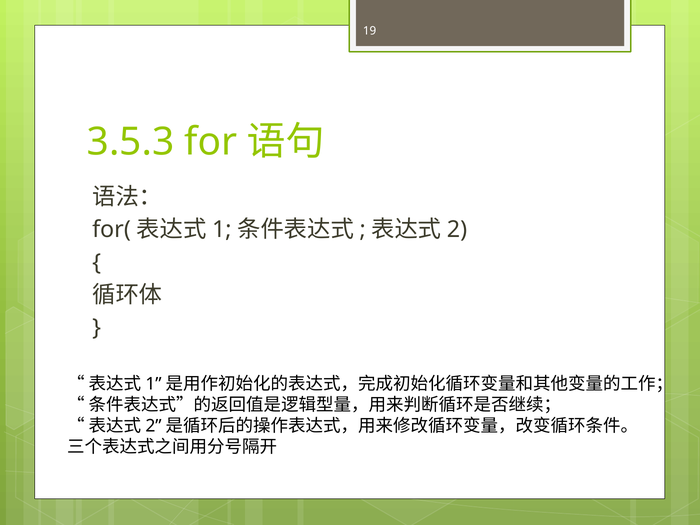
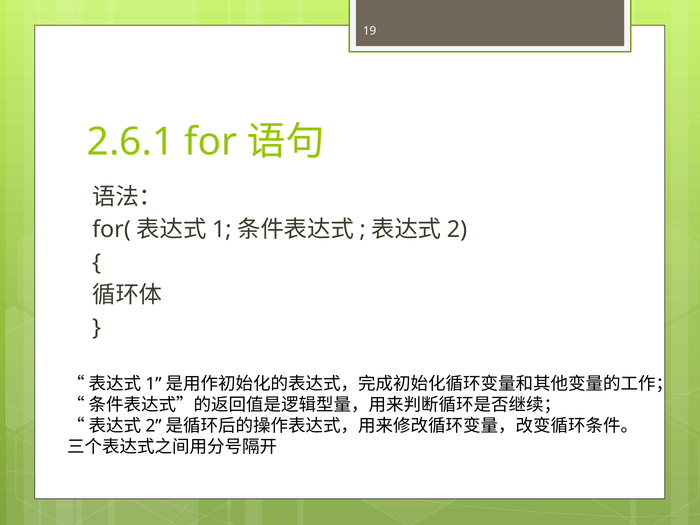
3.5.3: 3.5.3 -> 2.6.1
